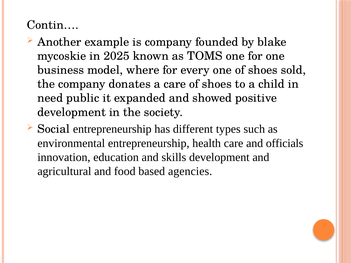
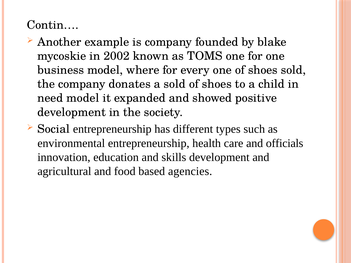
2025: 2025 -> 2002
a care: care -> sold
need public: public -> model
